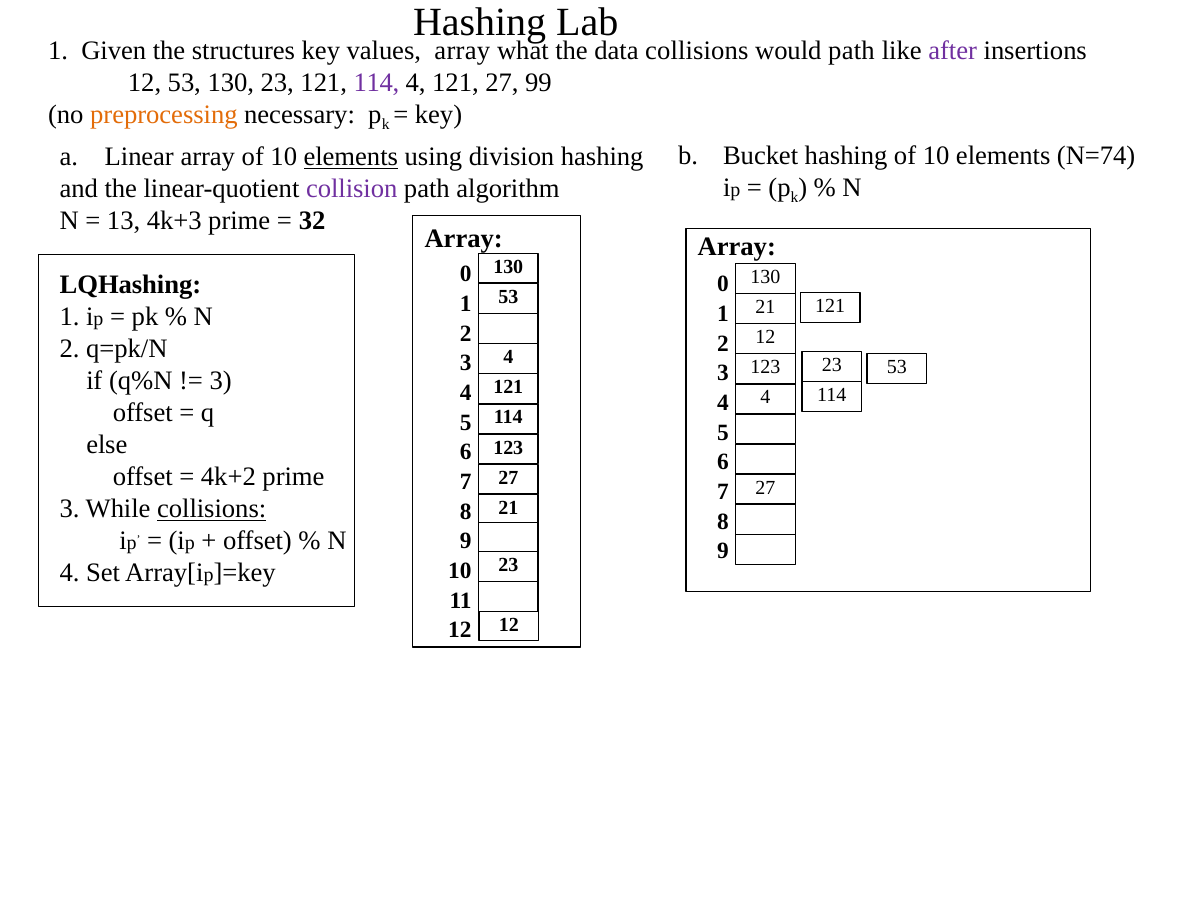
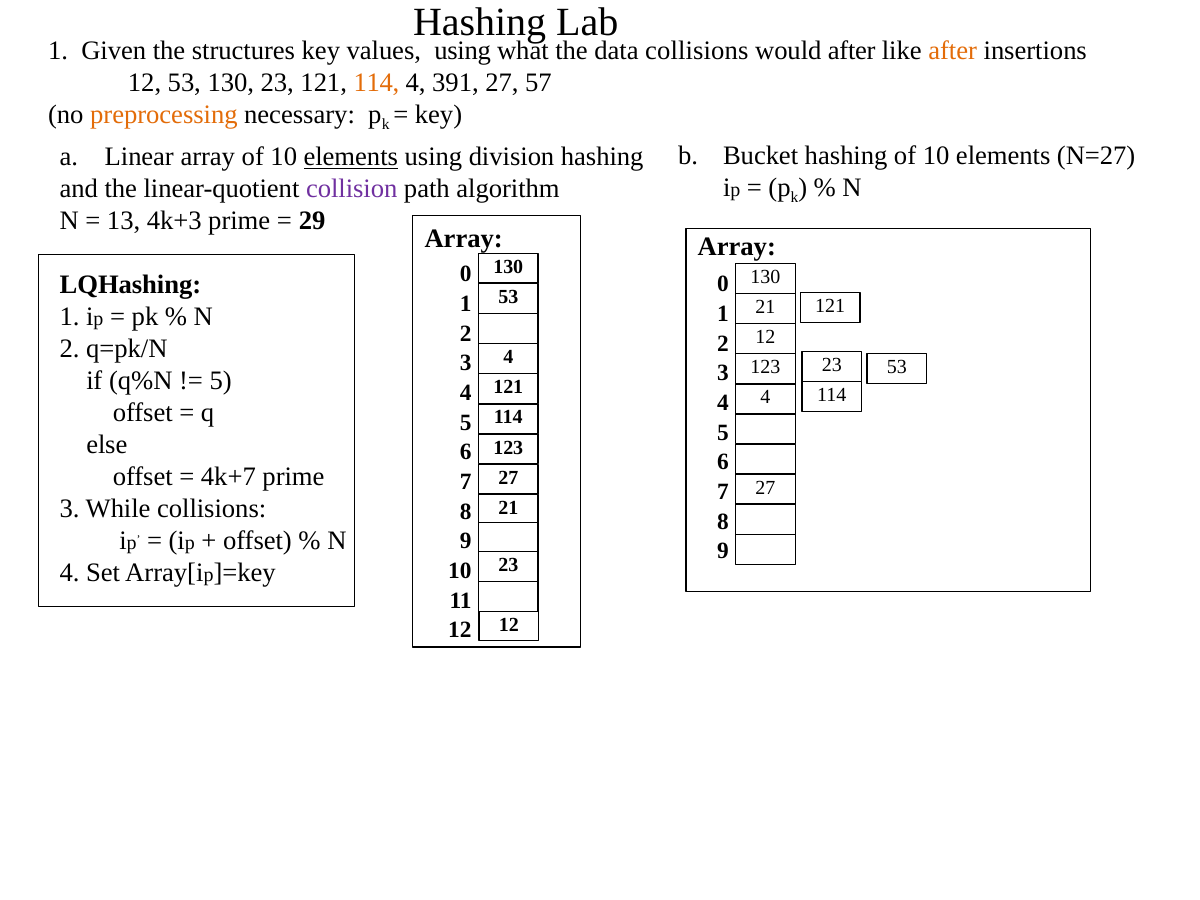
values array: array -> using
would path: path -> after
after at (953, 50) colour: purple -> orange
114 at (376, 82) colour: purple -> orange
121 at (455, 82): 121 -> 391
99: 99 -> 57
N=74: N=74 -> N=27
32: 32 -> 29
3 at (221, 381): 3 -> 5
4k+2: 4k+2 -> 4k+7
collisions at (212, 509) underline: present -> none
